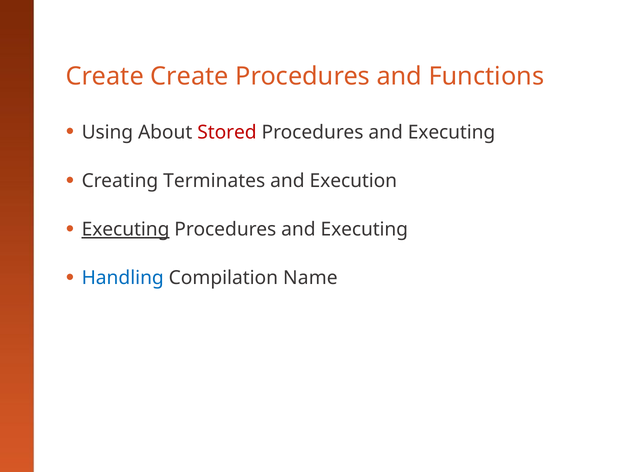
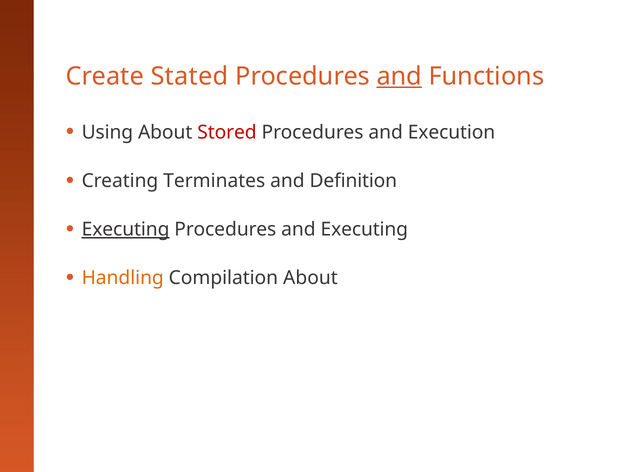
Create Create: Create -> Stated
and at (399, 76) underline: none -> present
Executing at (451, 132): Executing -> Execution
Execution: Execution -> Definition
Handling colour: blue -> orange
Compilation Name: Name -> About
